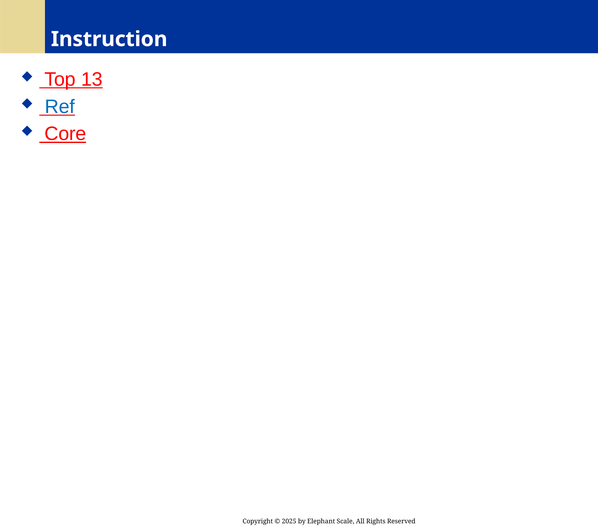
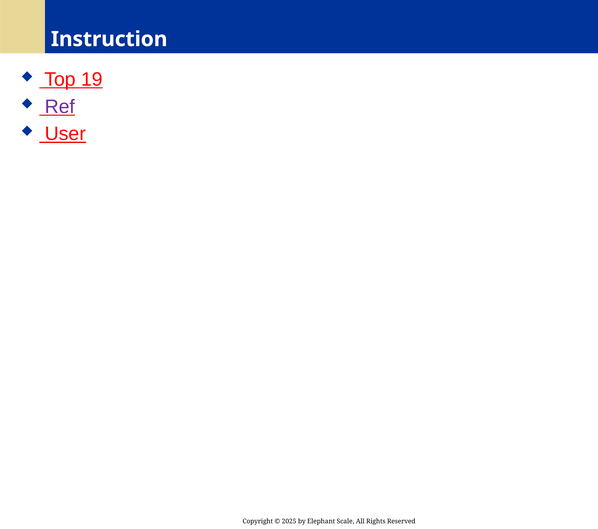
13: 13 -> 19
Ref colour: blue -> purple
Core: Core -> User
